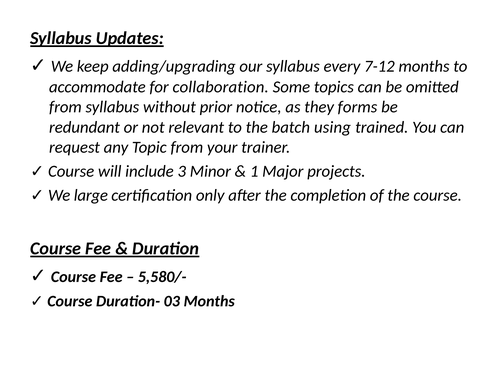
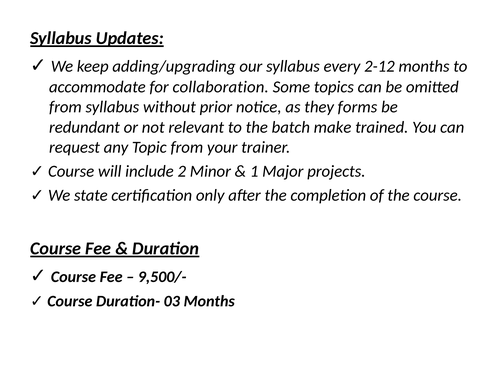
7-12: 7-12 -> 2-12
using: using -> make
3: 3 -> 2
large: large -> state
5,580/-: 5,580/- -> 9,500/-
